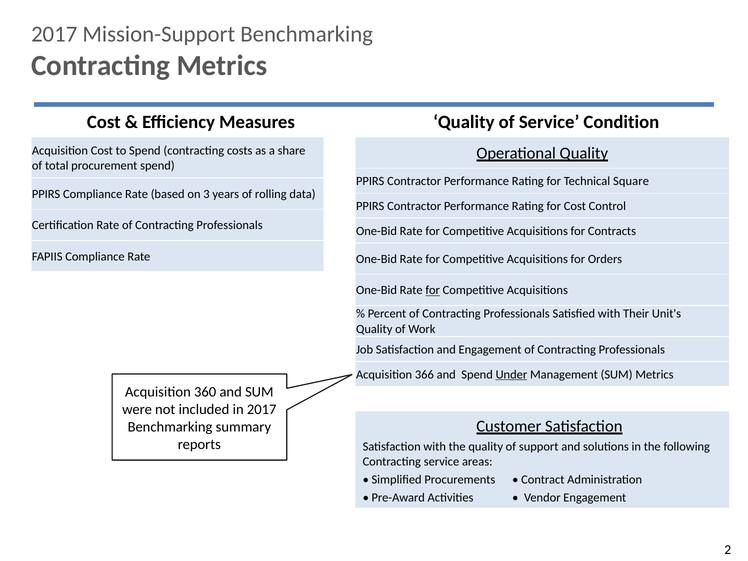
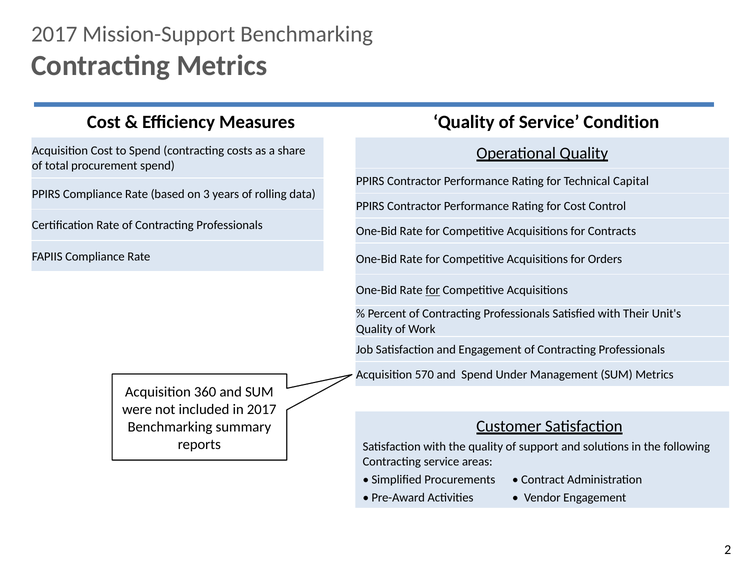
Square: Square -> Capital
366: 366 -> 570
Under underline: present -> none
